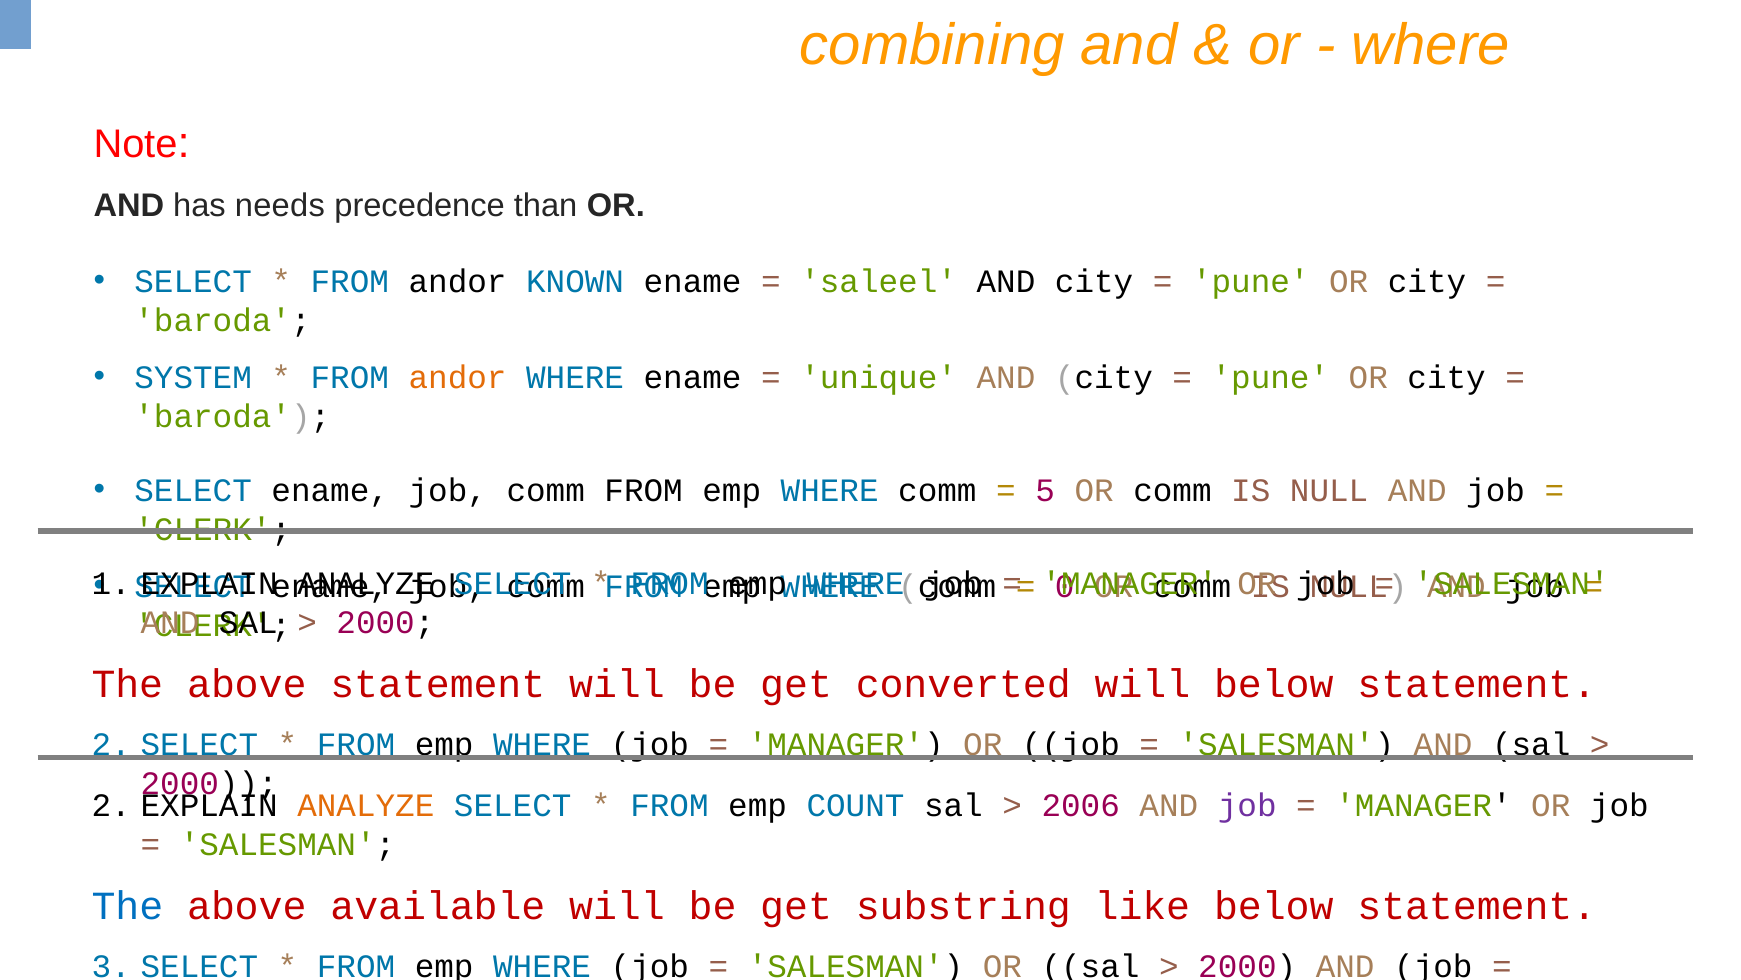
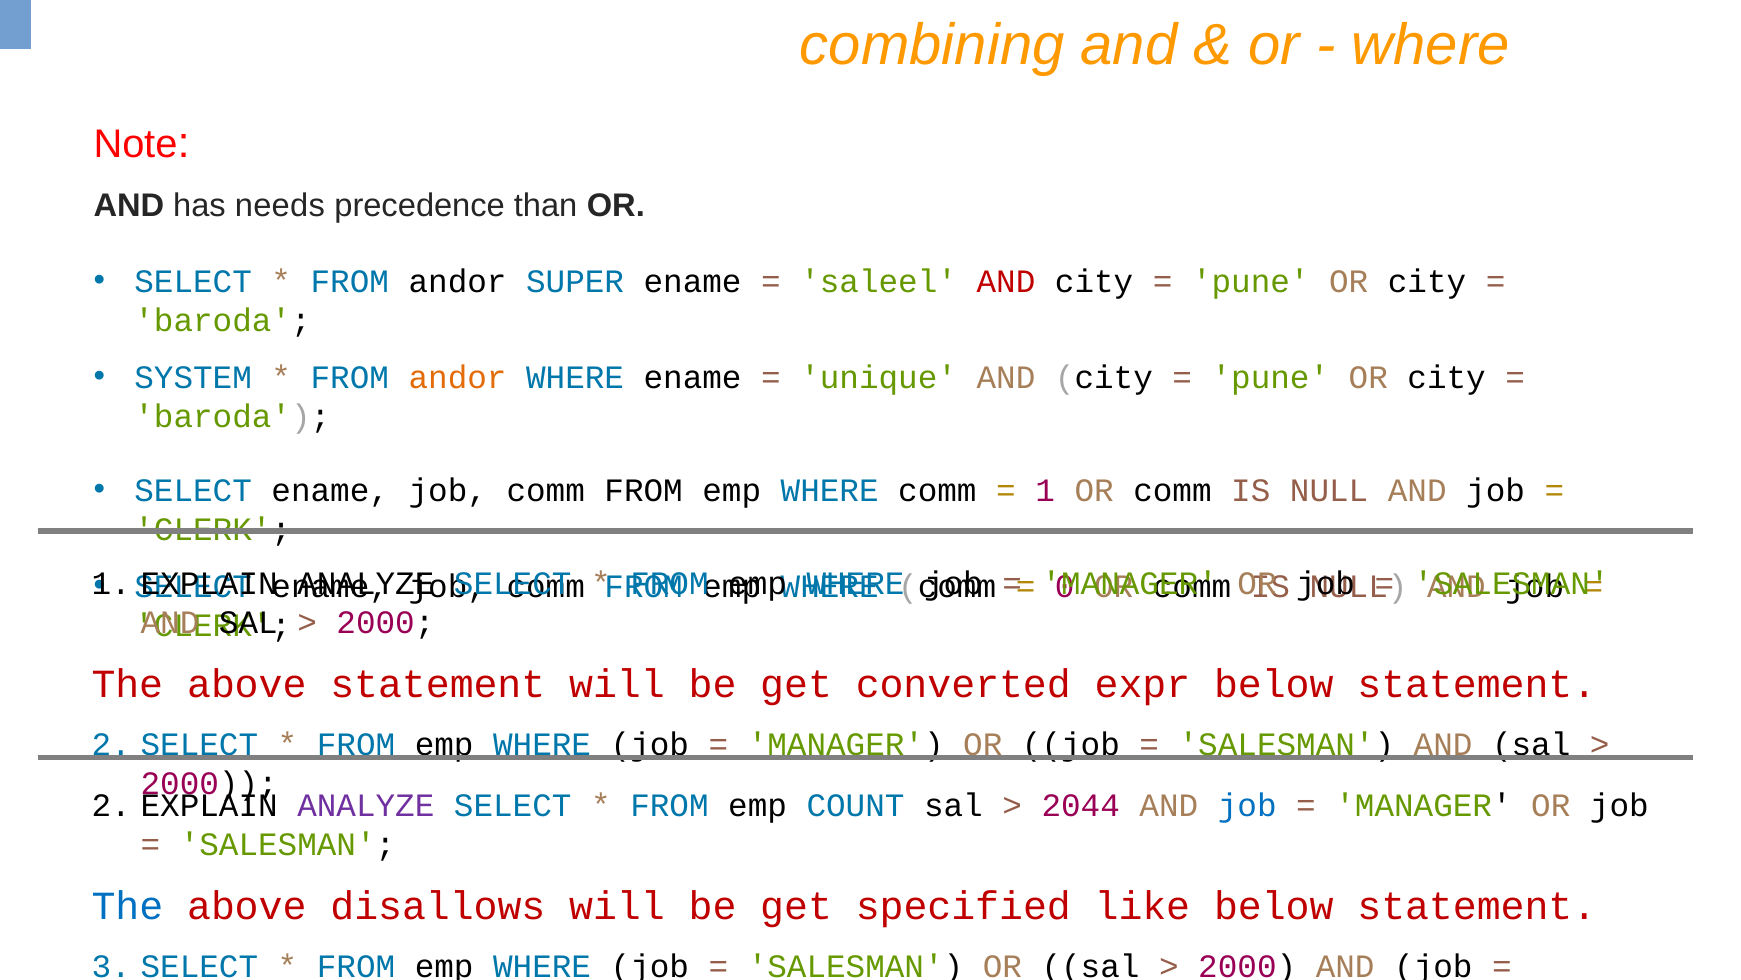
KNOWN: KNOWN -> SUPER
AND at (1006, 281) colour: black -> red
5 at (1045, 490): 5 -> 1
converted will: will -> expr
ANALYZE at (366, 805) colour: orange -> purple
2006: 2006 -> 2044
job at (1247, 805) colour: purple -> blue
available: available -> disallows
substring: substring -> specified
